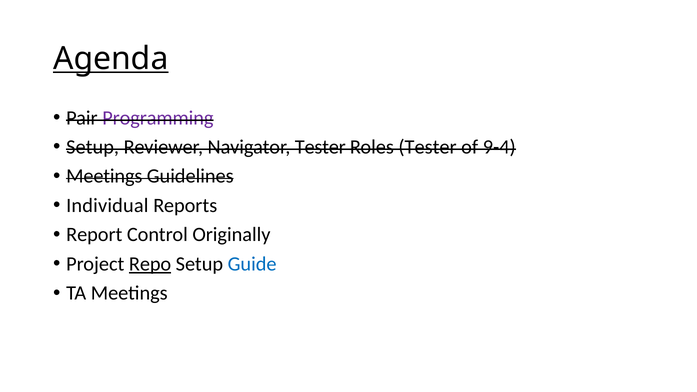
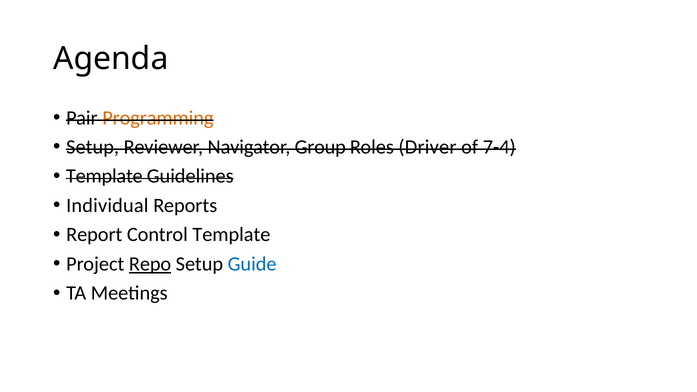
Agenda underline: present -> none
Programming colour: purple -> orange
Navigator Tester: Tester -> Group
Roles Tester: Tester -> Driver
9-4: 9-4 -> 7-4
Meetings at (104, 176): Meetings -> Template
Control Originally: Originally -> Template
